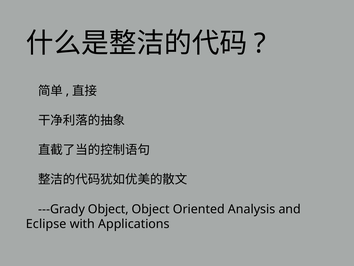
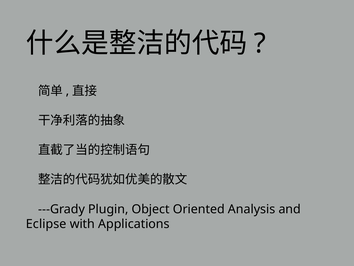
---Grady Object: Object -> Plugin
